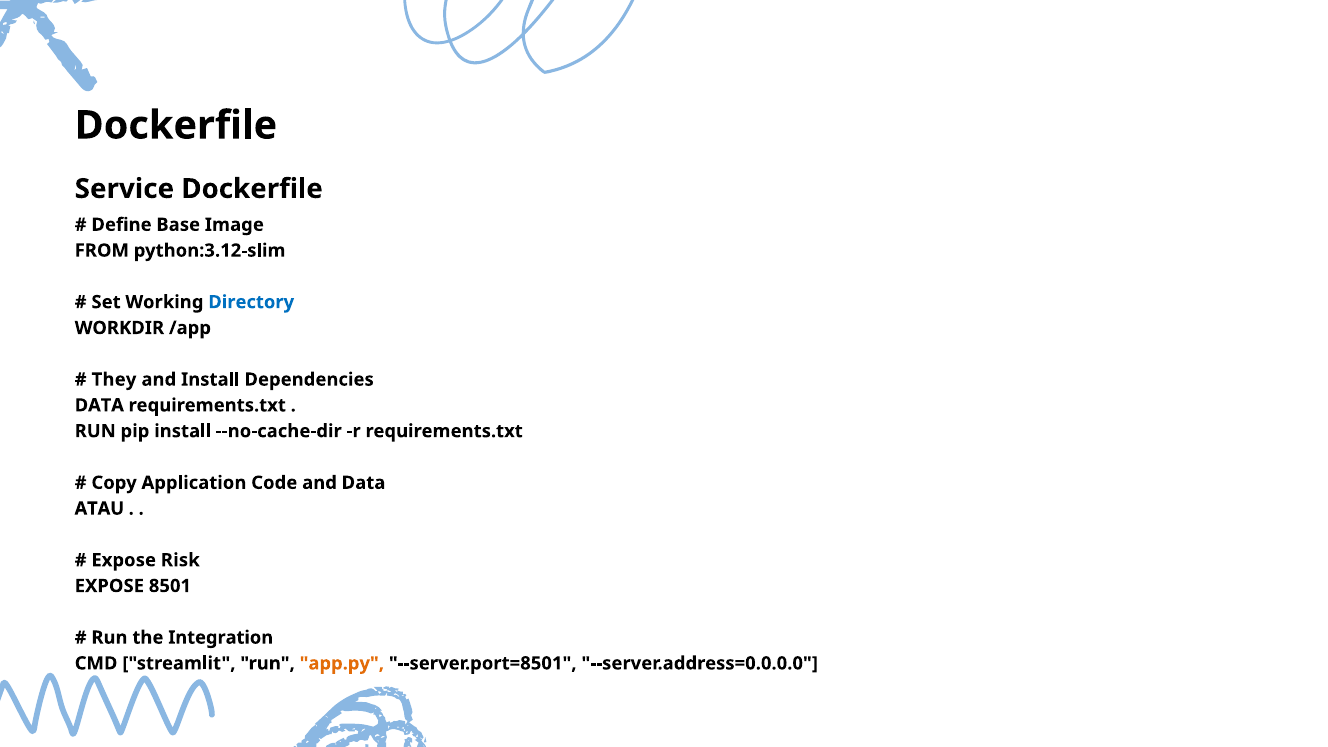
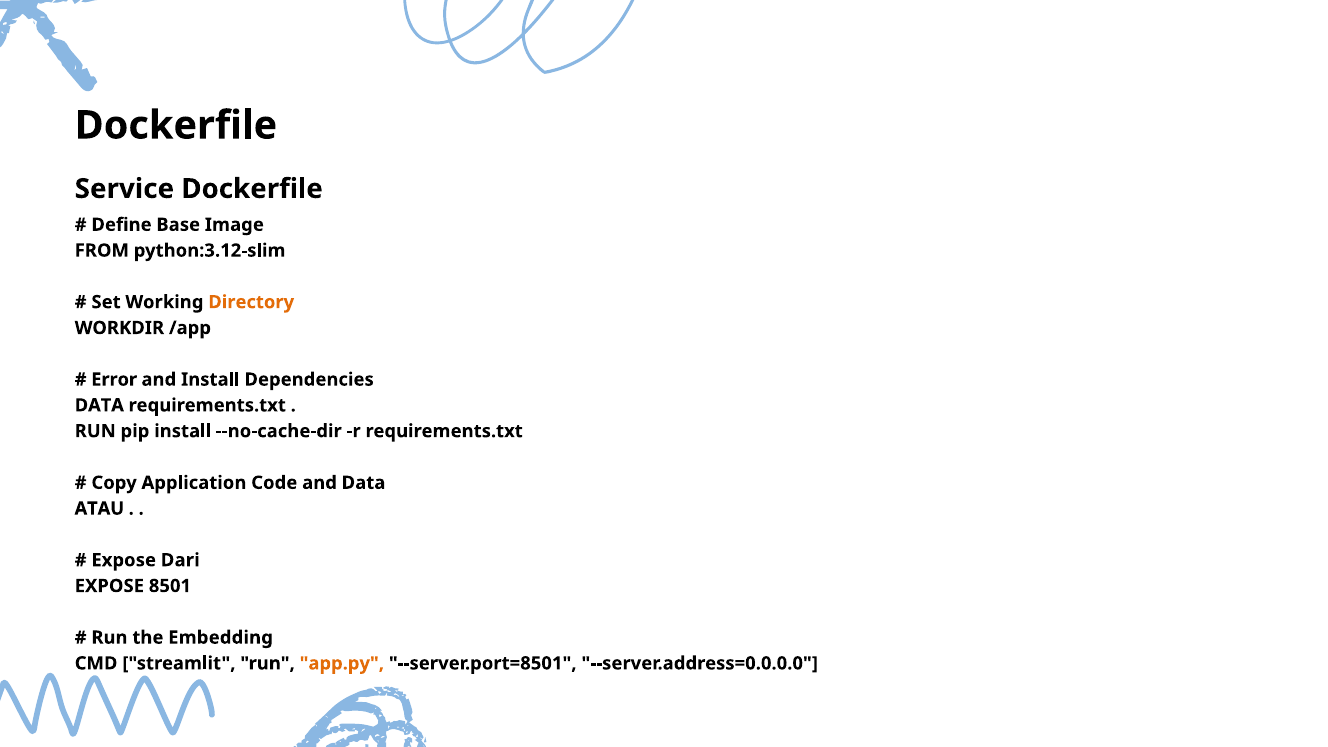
Directory colour: blue -> orange
They: They -> Error
Risk: Risk -> Dari
Integration: Integration -> Embedding
